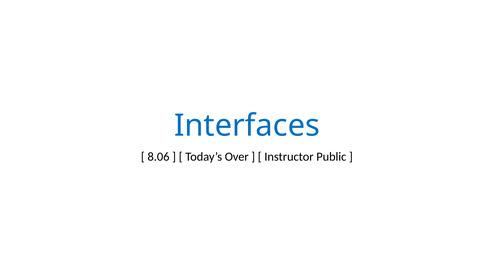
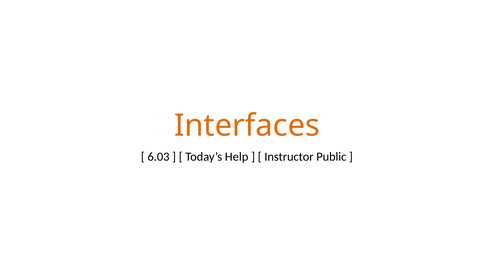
Interfaces colour: blue -> orange
8.06: 8.06 -> 6.03
Over: Over -> Help
